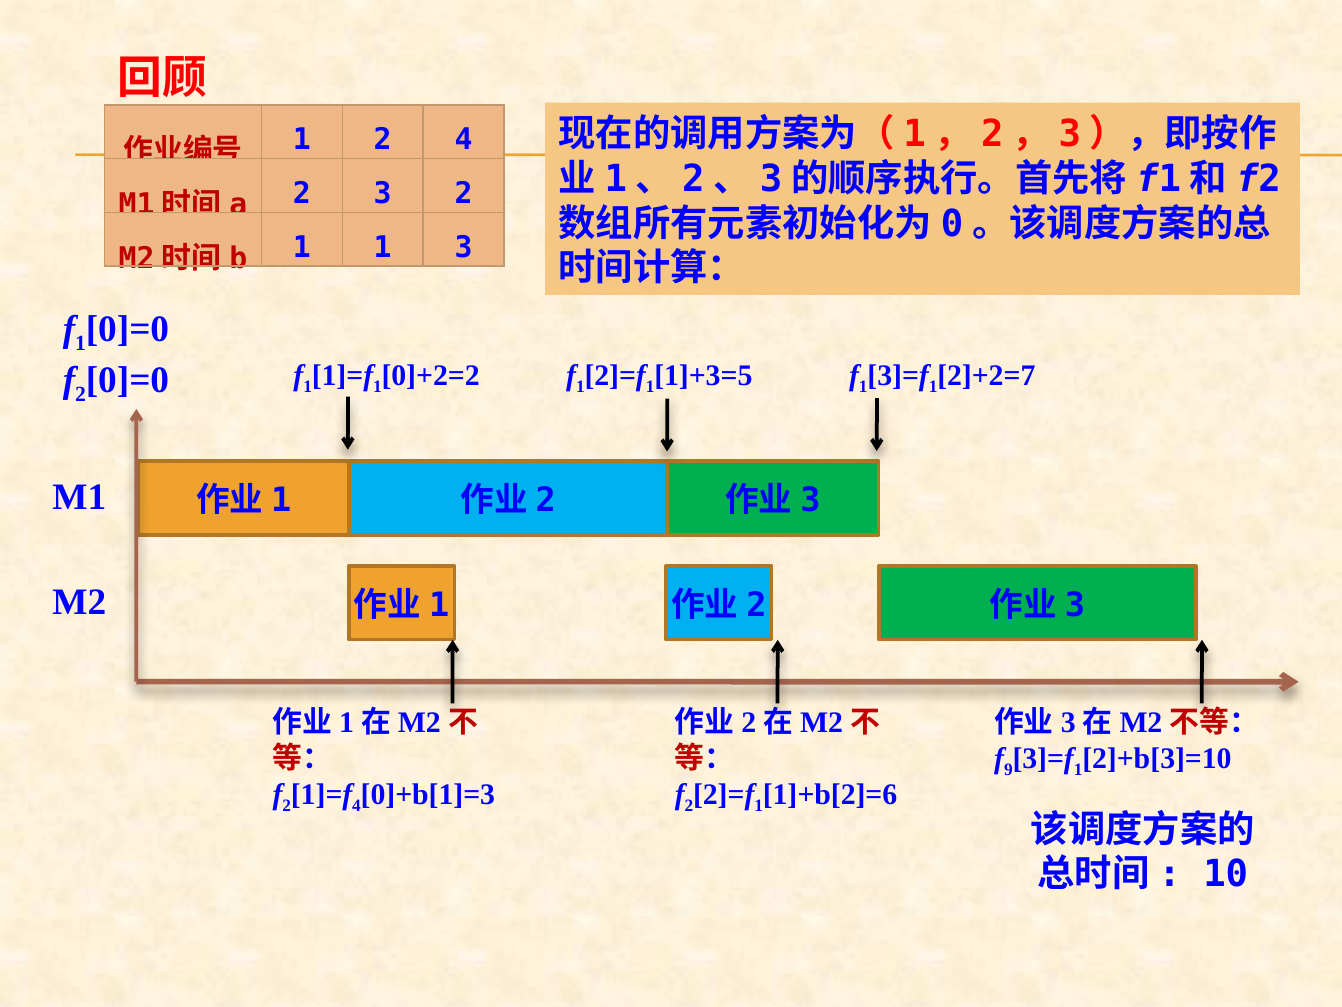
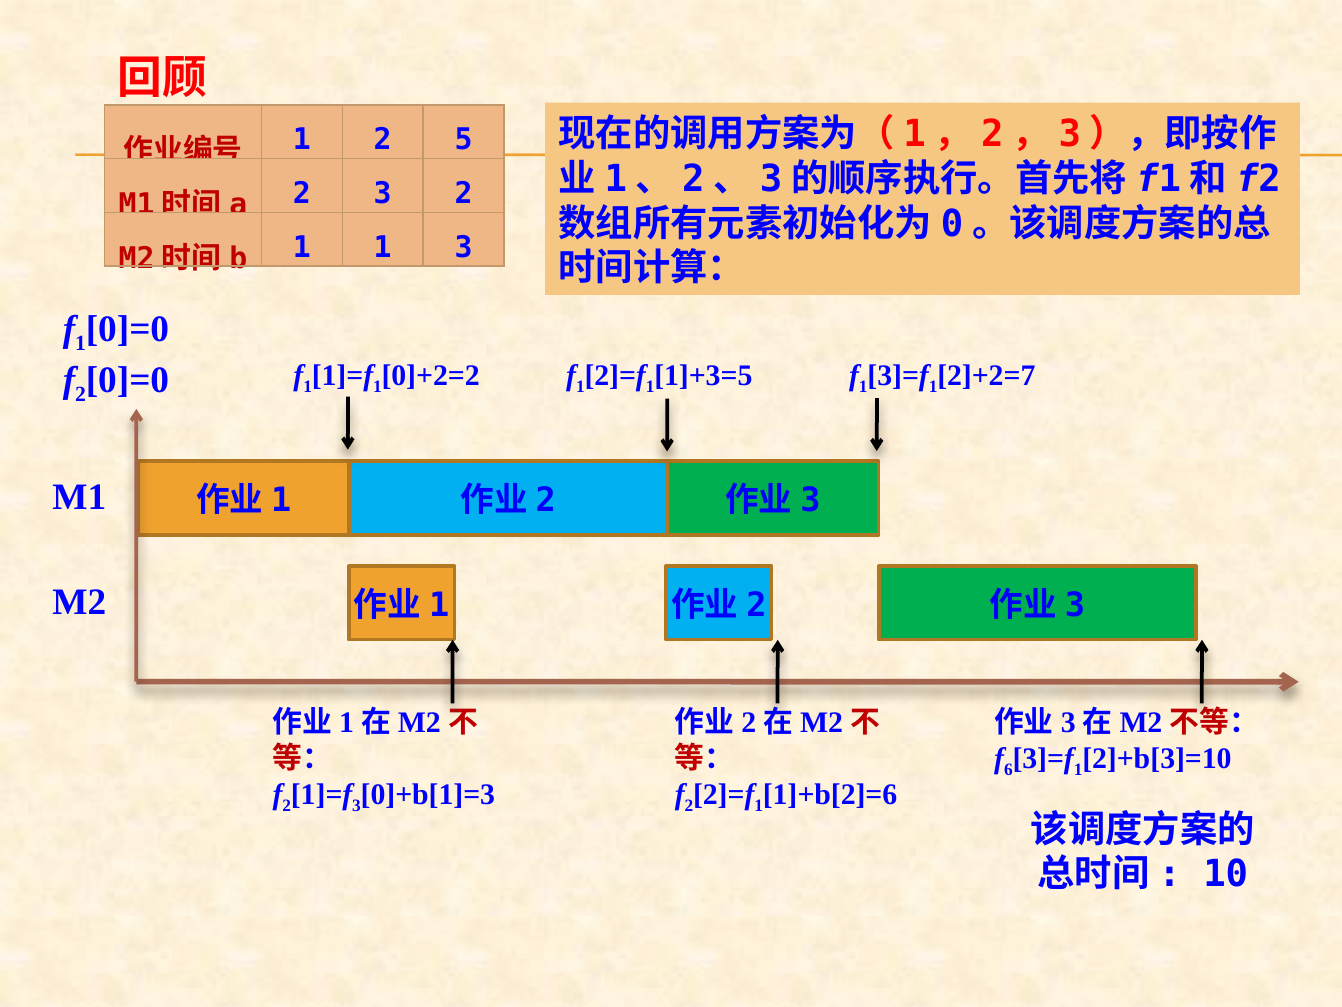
2 4: 4 -> 5
9: 9 -> 6
4 at (357, 805): 4 -> 3
